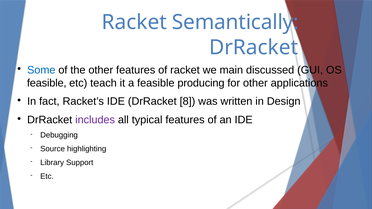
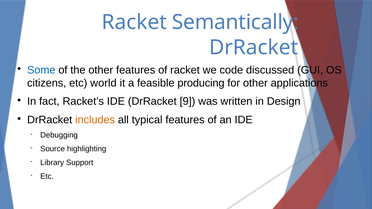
main: main -> code
feasible at (47, 83): feasible -> citizens
teach: teach -> world
8: 8 -> 9
includes colour: purple -> orange
